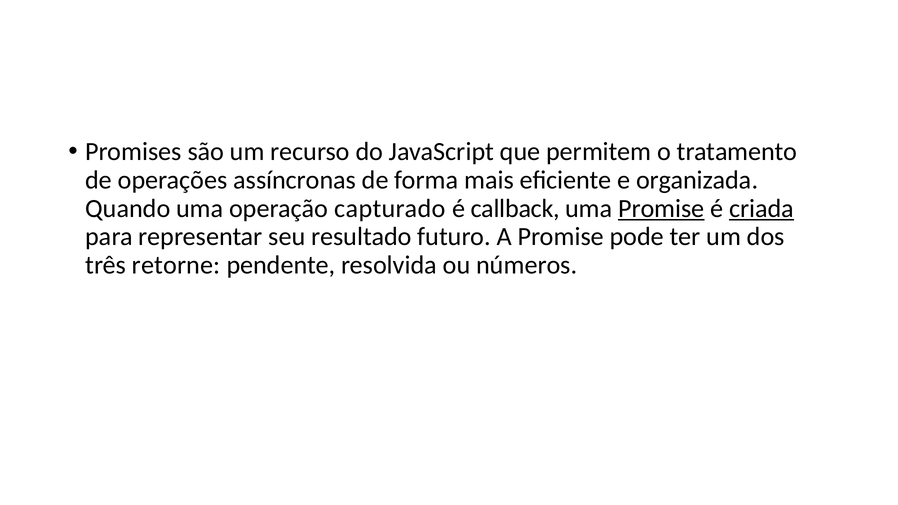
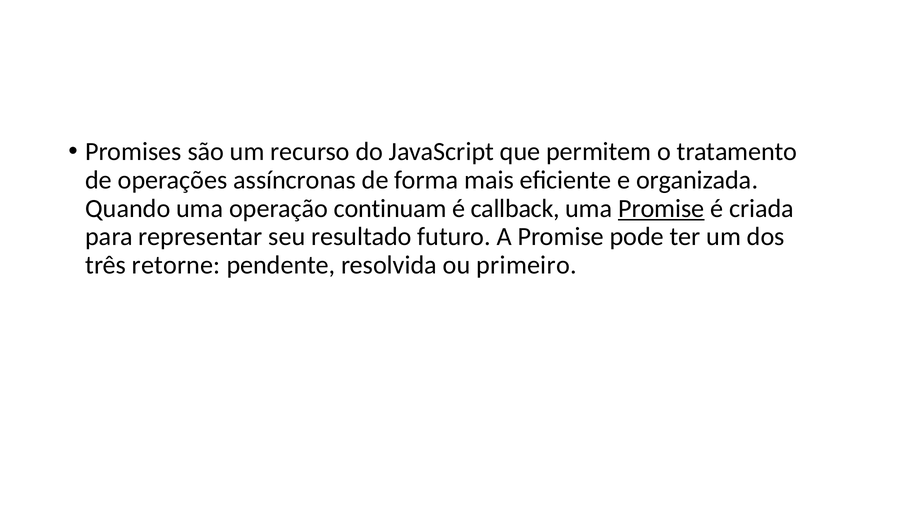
capturado: capturado -> continuam
criada underline: present -> none
números: números -> primeiro
